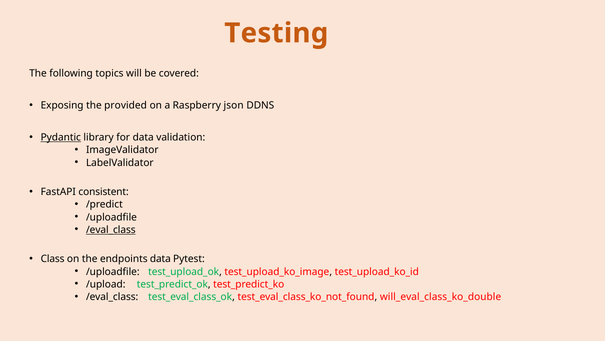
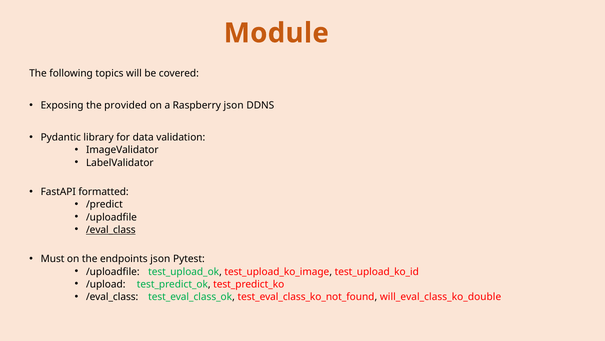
Testing: Testing -> Module
Pydantic underline: present -> none
consistent: consistent -> formatted
Class: Class -> Must
endpoints data: data -> json
